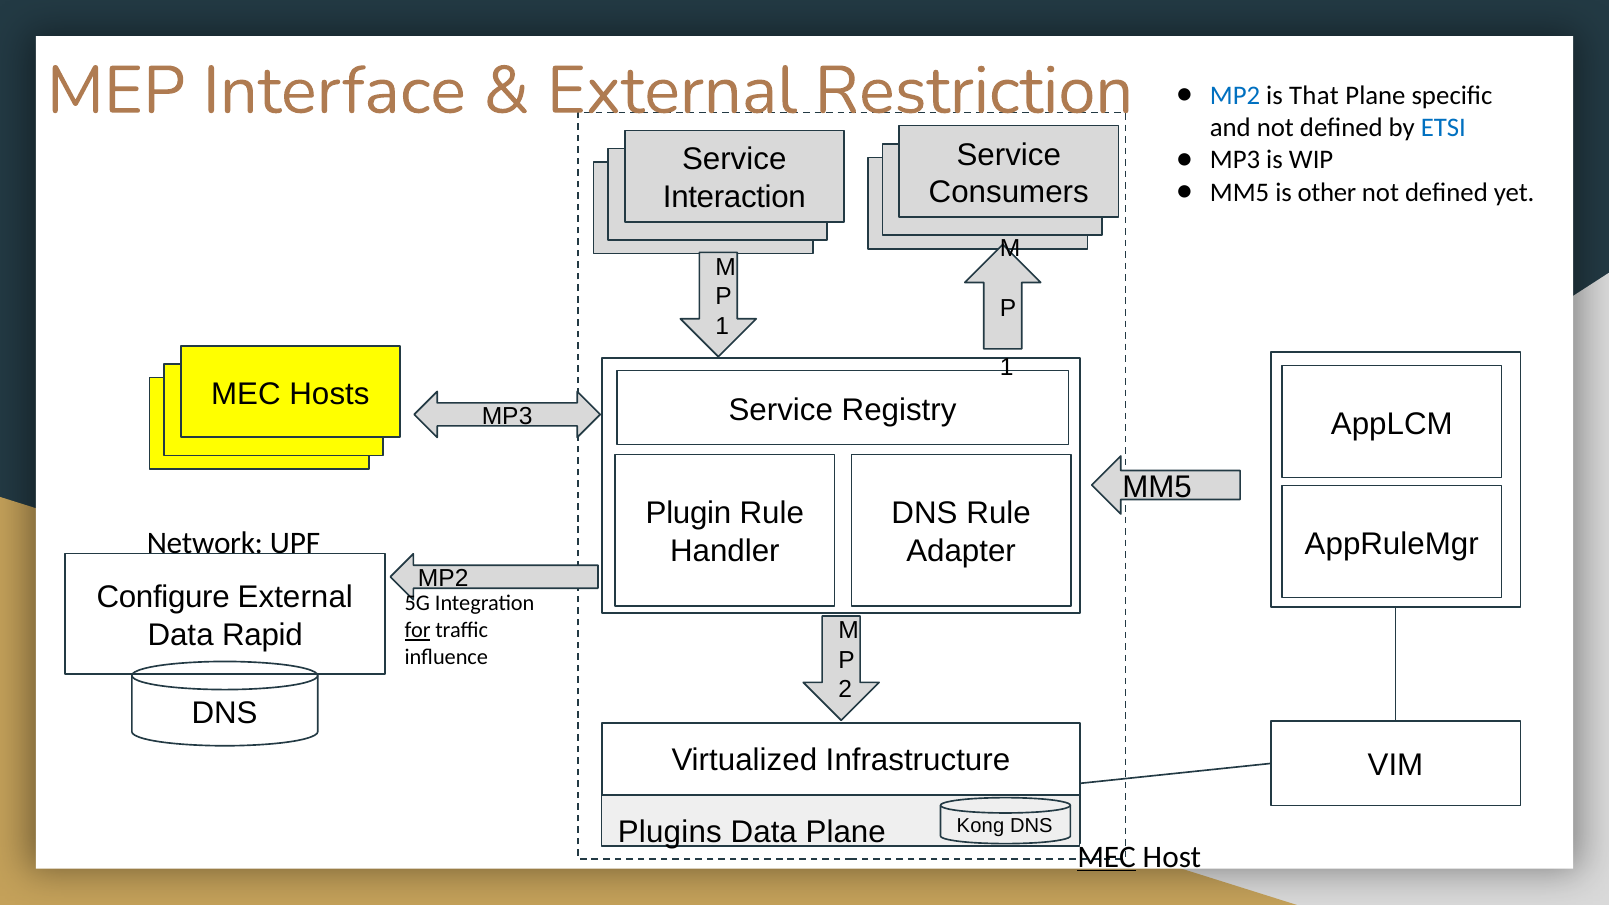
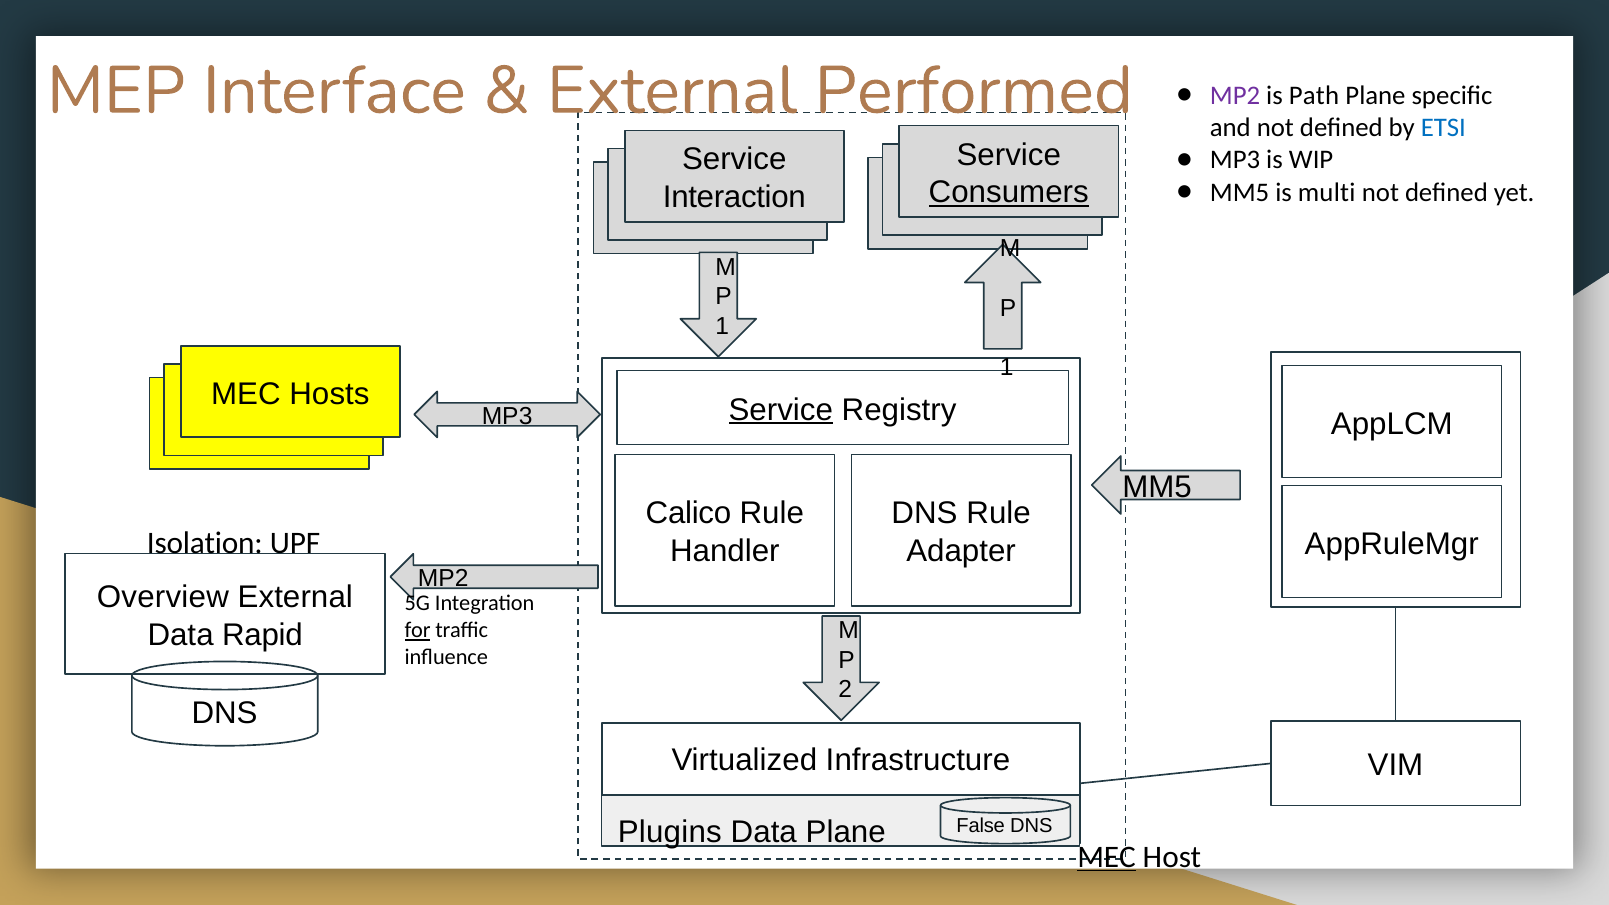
Restriction: Restriction -> Performed
MP2 at (1235, 96) colour: blue -> purple
That: That -> Path
Consumers underline: none -> present
other: other -> multi
Service at (781, 410) underline: none -> present
Plugin: Plugin -> Calico
Network: Network -> Isolation
Configure: Configure -> Overview
Kong: Kong -> False
